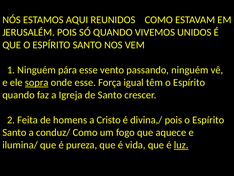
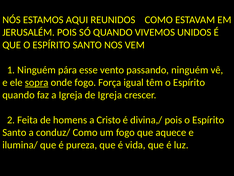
onde esse: esse -> fogo
de Santo: Santo -> Igreja
luz underline: present -> none
